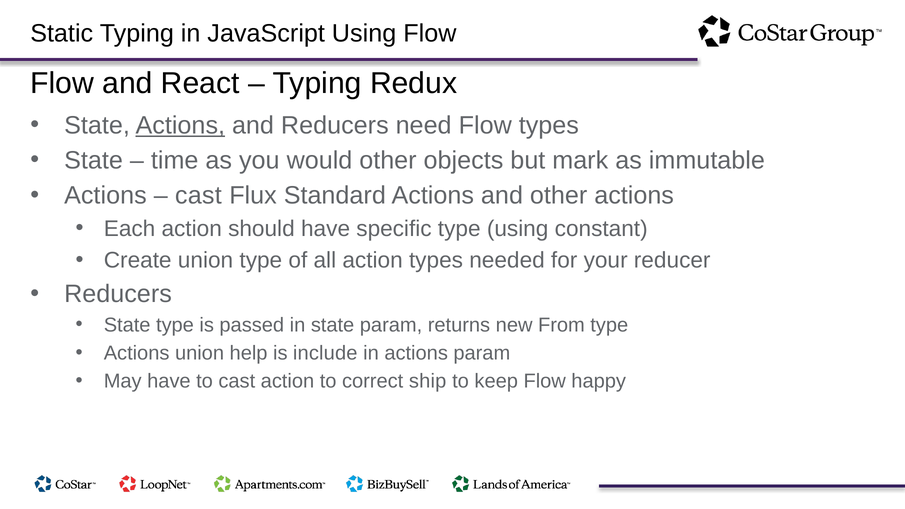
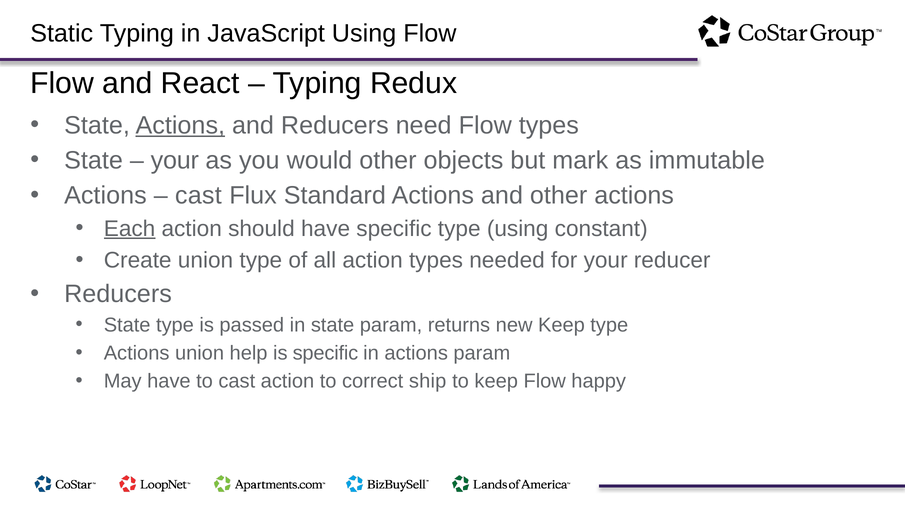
time at (175, 160): time -> your
Each underline: none -> present
new From: From -> Keep
is include: include -> specific
